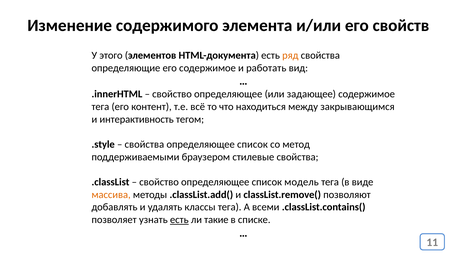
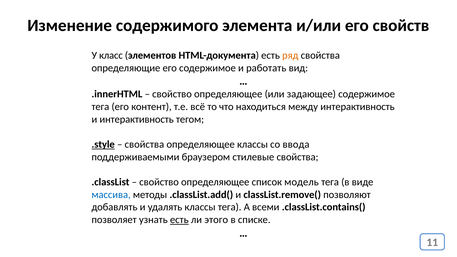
этого: этого -> класс
между закрывающимся: закрывающимся -> интерактивность
.style underline: none -> present
список at (252, 144): список -> классы
метод: метод -> ввода
массива colour: orange -> blue
такие: такие -> этого
